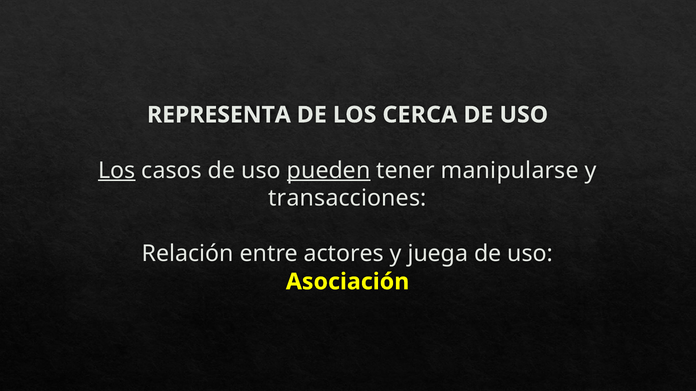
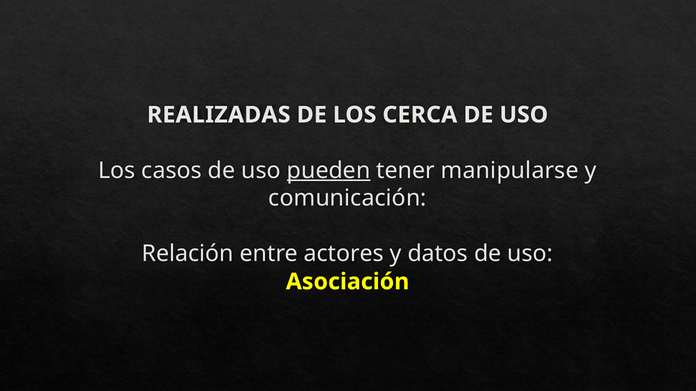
REPRESENTA: REPRESENTA -> REALIZADAS
Los at (117, 171) underline: present -> none
transacciones: transacciones -> comunicación
juega: juega -> datos
